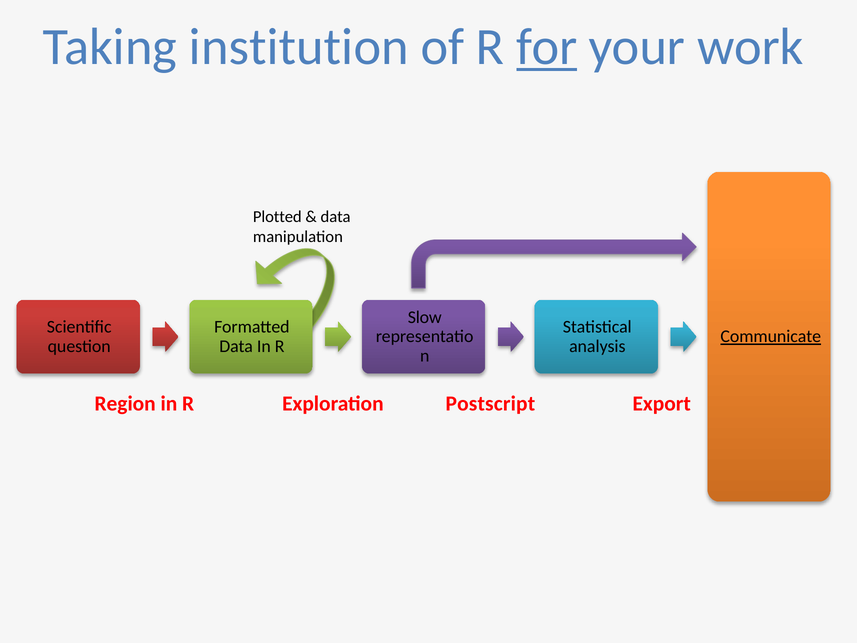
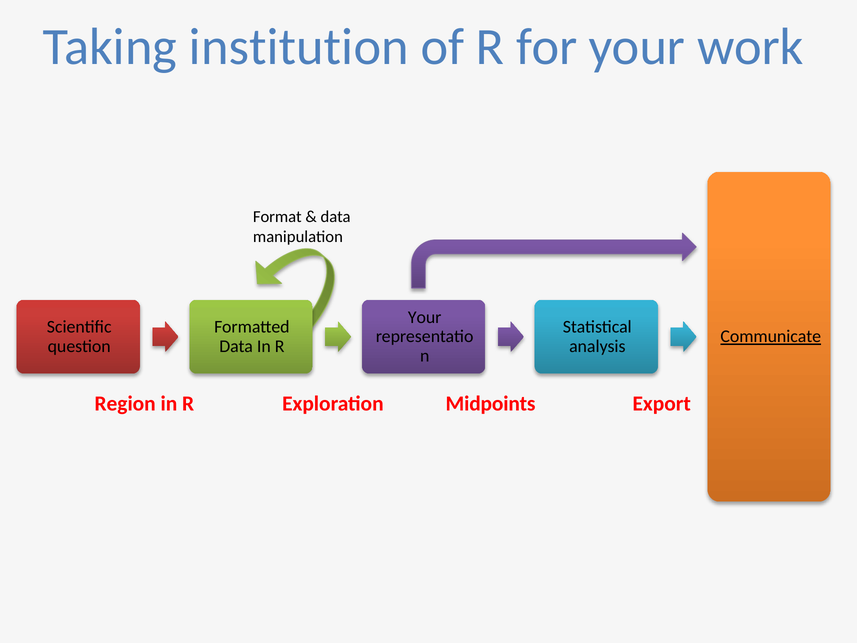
for underline: present -> none
Plotted: Plotted -> Format
Slow at (425, 317): Slow -> Your
Postscript: Postscript -> Midpoints
